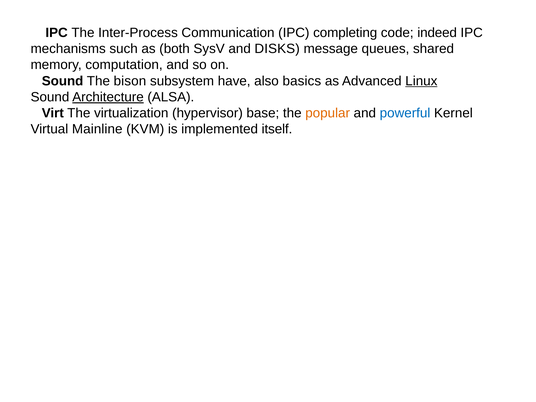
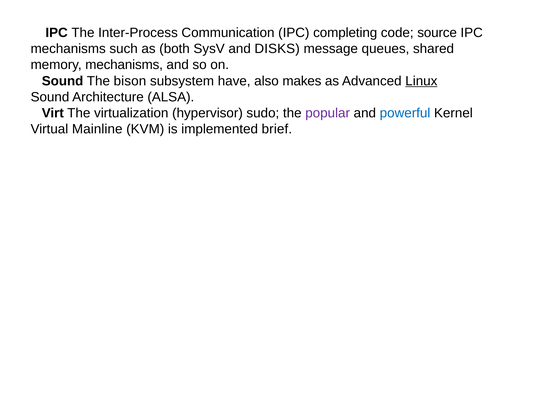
indeed: indeed -> source
memory computation: computation -> mechanisms
basics: basics -> makes
Architecture underline: present -> none
base: base -> sudo
popular colour: orange -> purple
itself: itself -> brief
